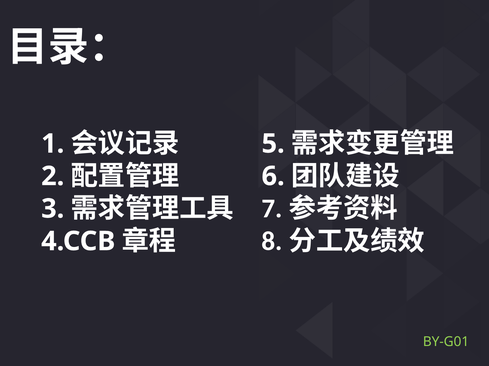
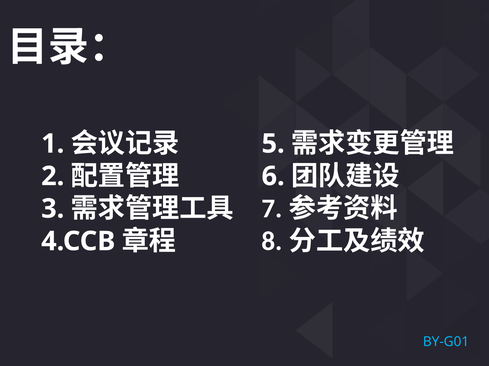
BY-G01 colour: light green -> light blue
